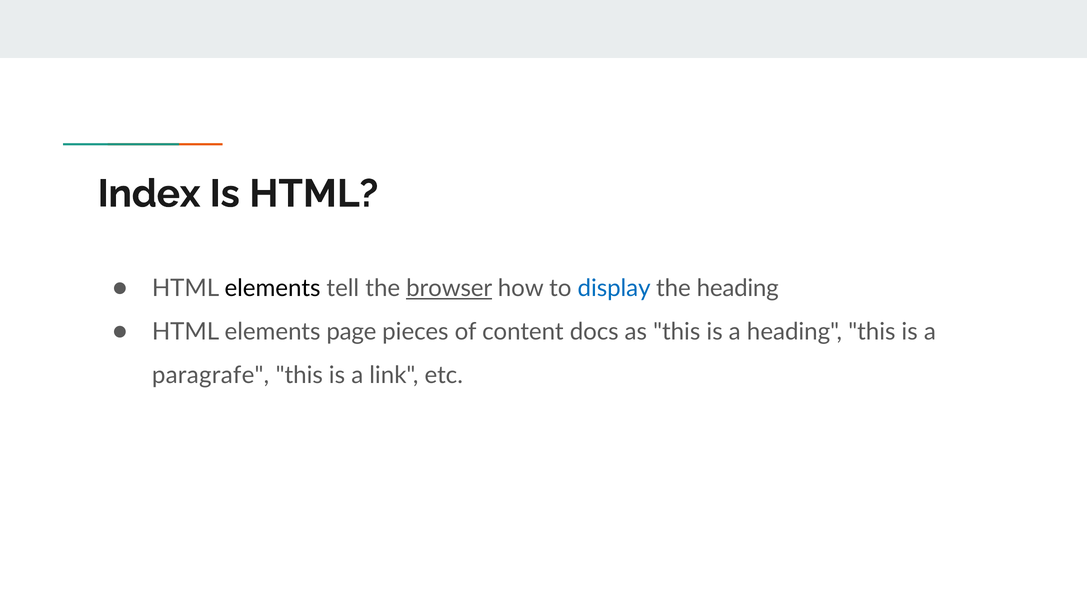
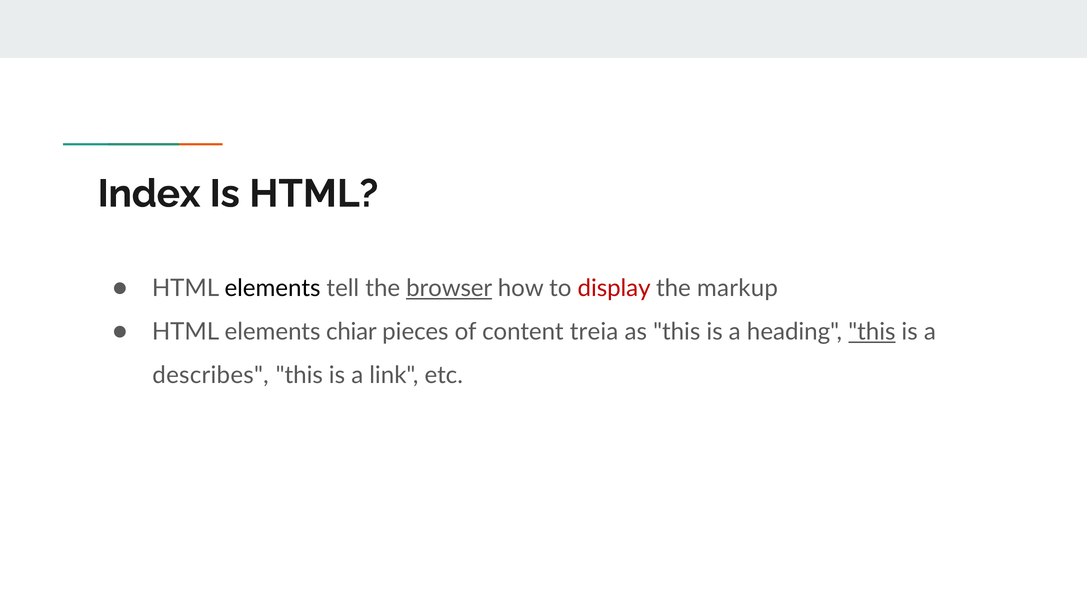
display colour: blue -> red
the heading: heading -> markup
page: page -> chiar
docs: docs -> treia
this at (872, 332) underline: none -> present
paragrafe: paragrafe -> describes
